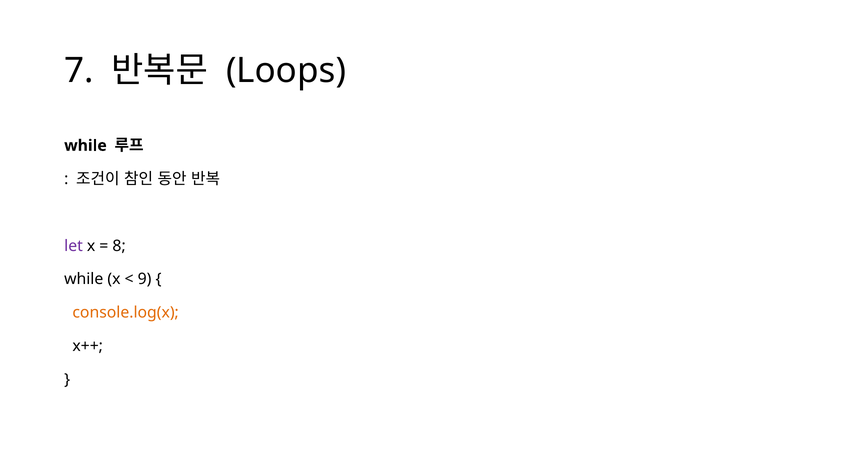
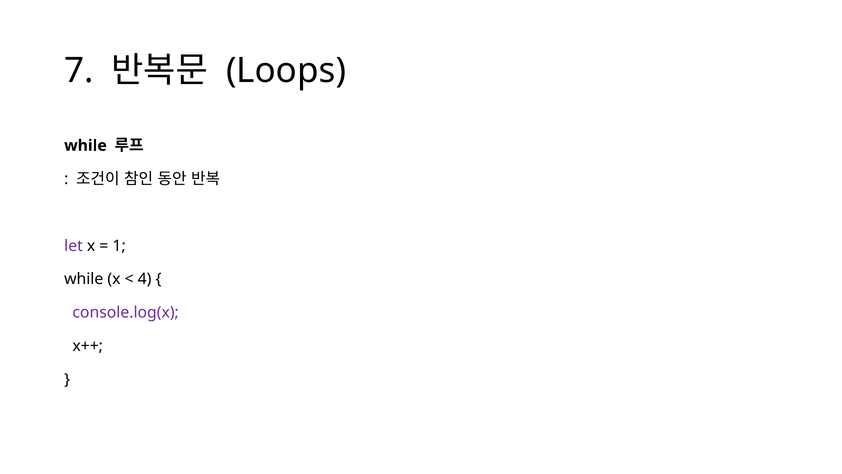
8: 8 -> 1
9: 9 -> 4
console.log(x colour: orange -> purple
